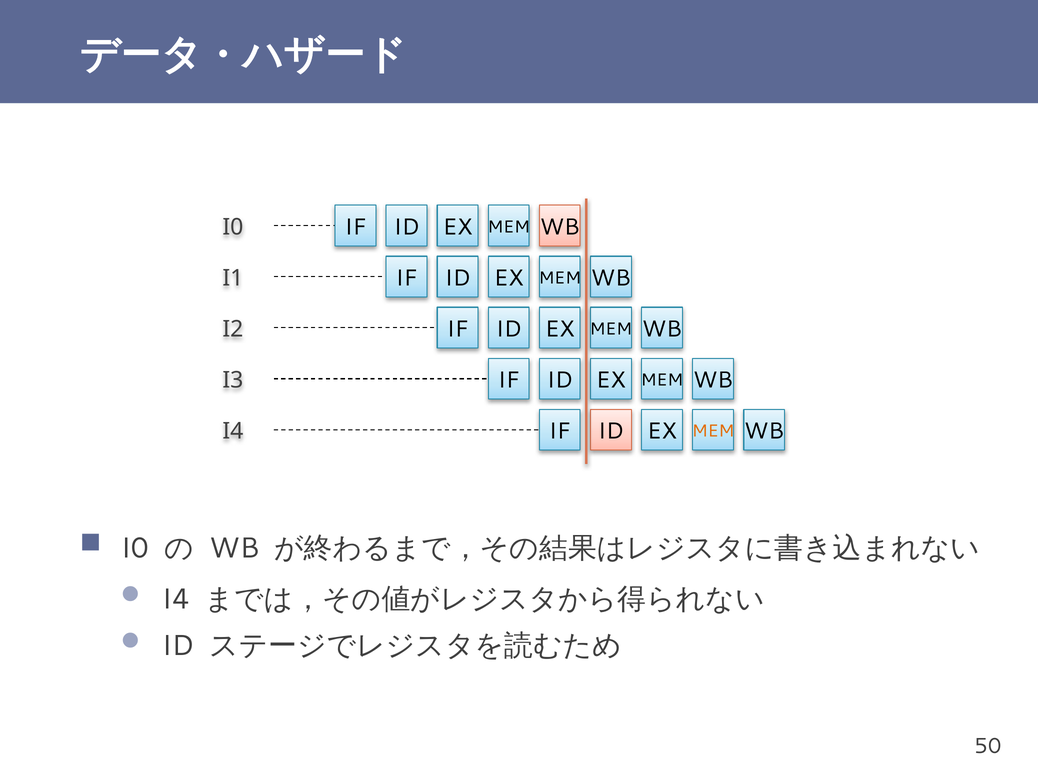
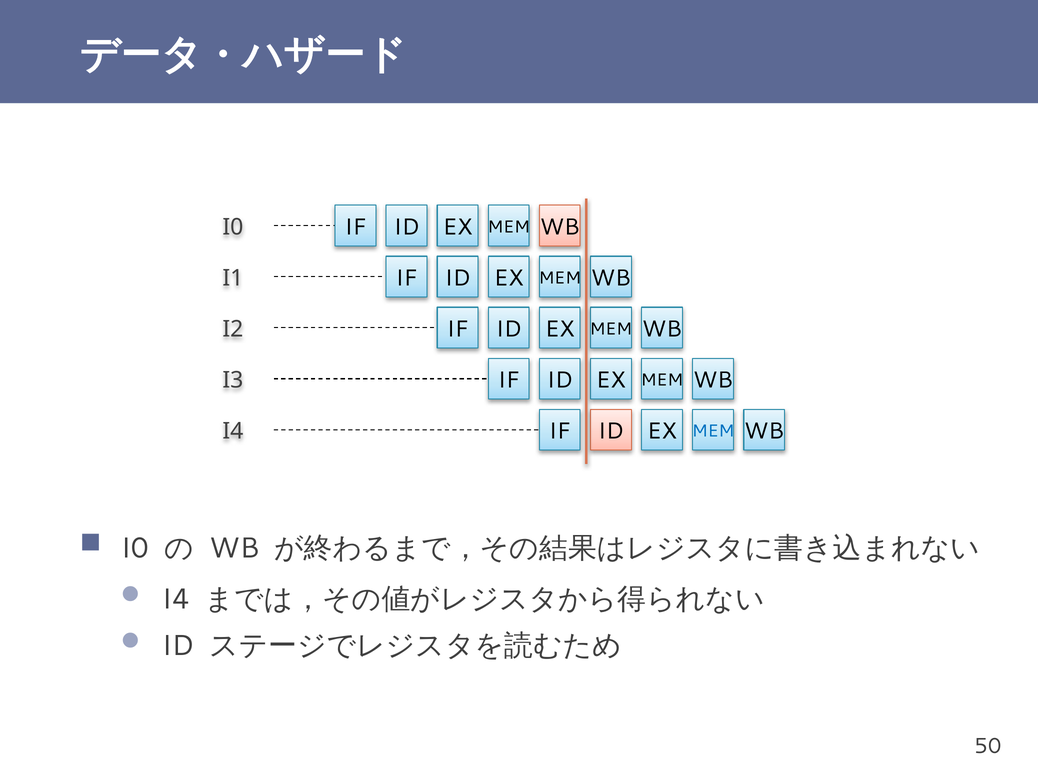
MEM at (713, 431) colour: orange -> blue
